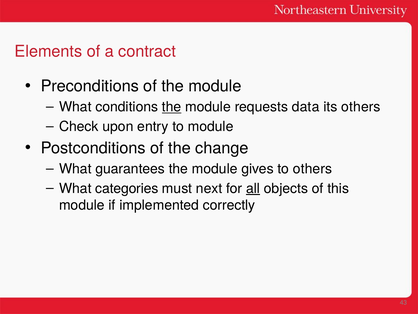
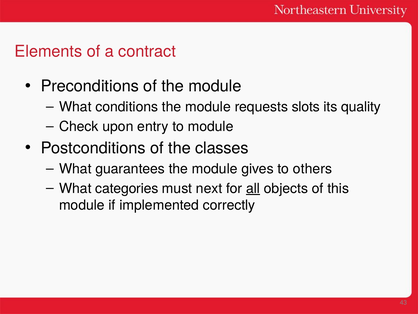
the at (172, 107) underline: present -> none
data: data -> slots
its others: others -> quality
change: change -> classes
